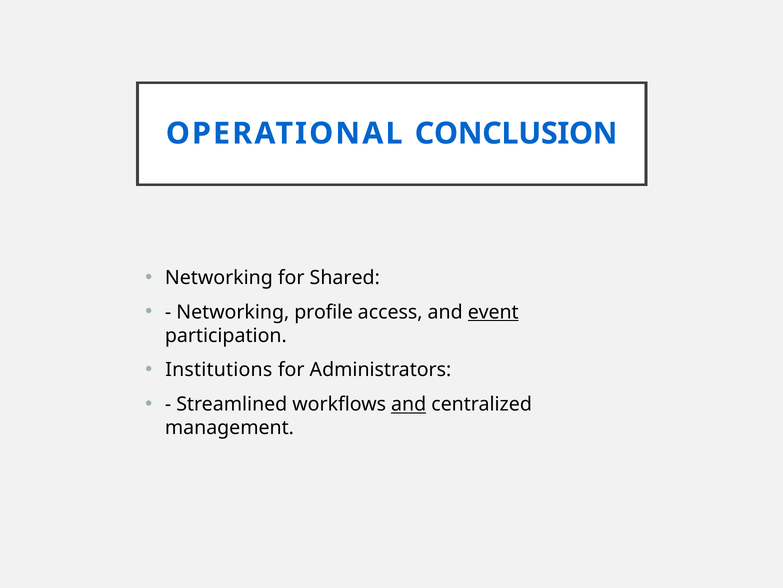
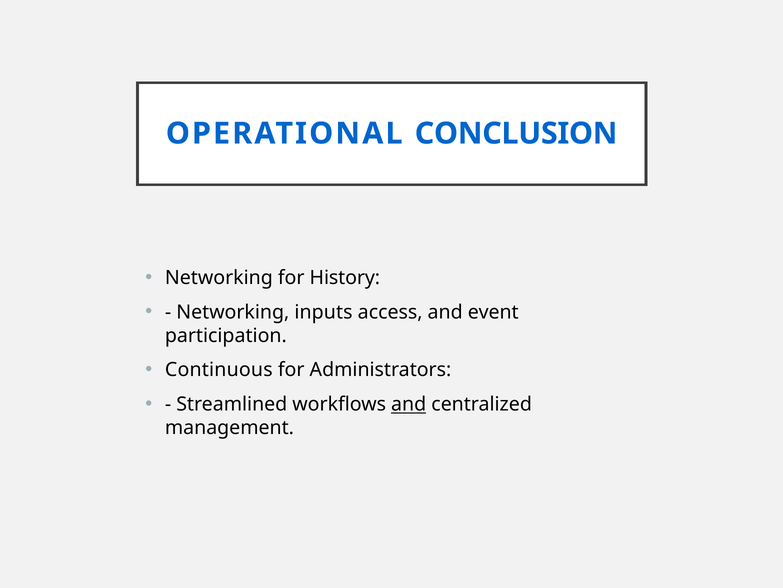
Shared: Shared -> History
profile: profile -> inputs
event underline: present -> none
Institutions: Institutions -> Continuous
